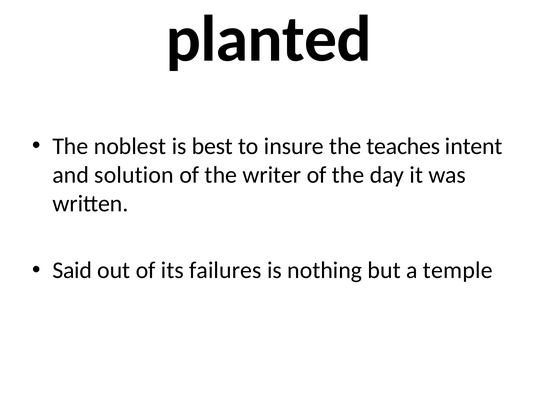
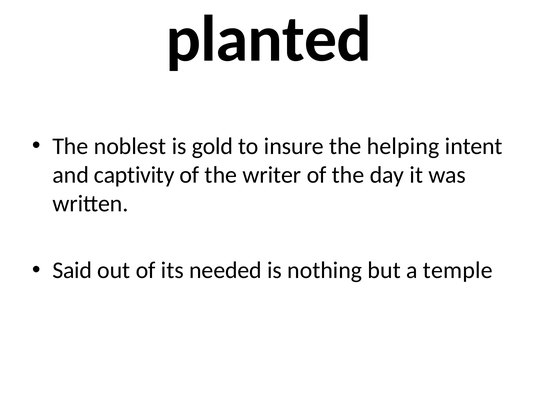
best: best -> gold
teaches: teaches -> helping
solution: solution -> captivity
failures: failures -> needed
